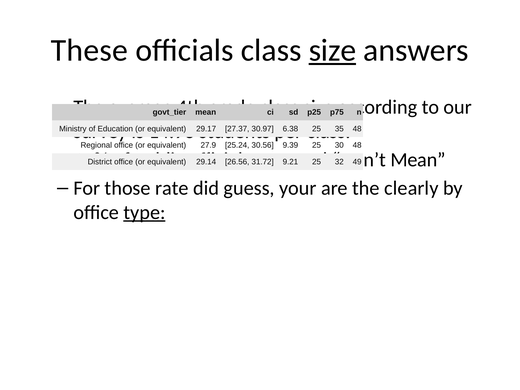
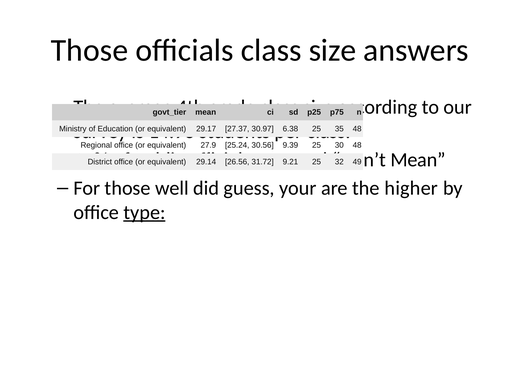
These at (89, 50): These -> Those
size at (332, 50) underline: present -> none
rate: rate -> well
clearly: clearly -> higher
